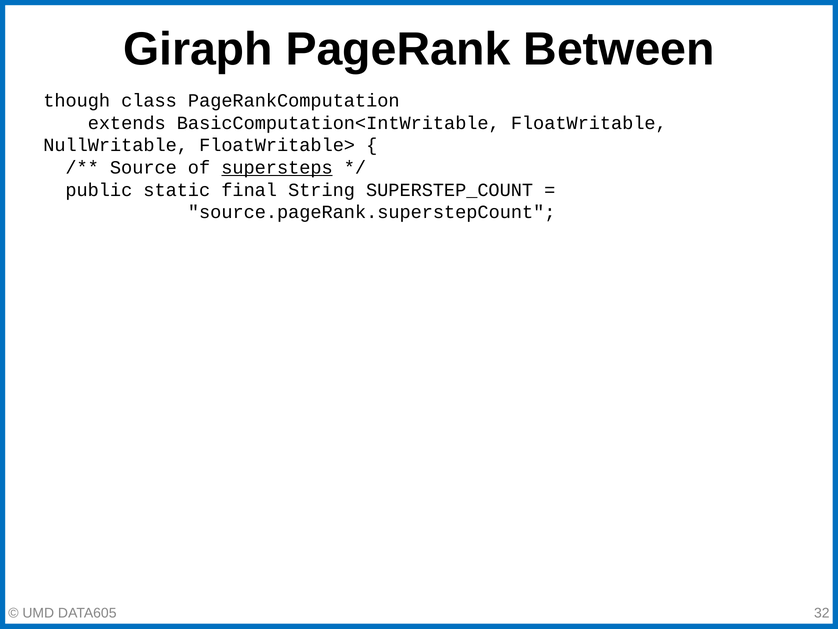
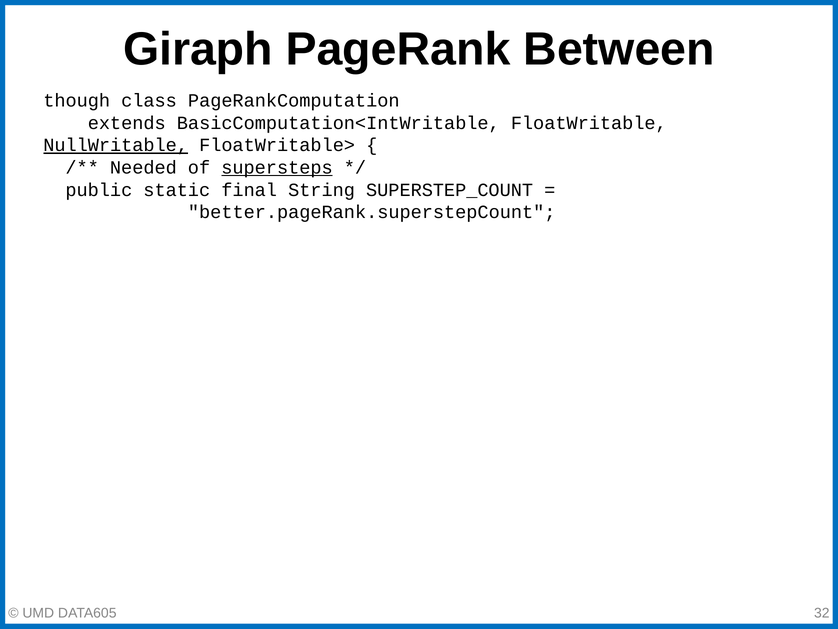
NullWritable underline: none -> present
Source: Source -> Needed
source.pageRank.superstepCount: source.pageRank.superstepCount -> better.pageRank.superstepCount
